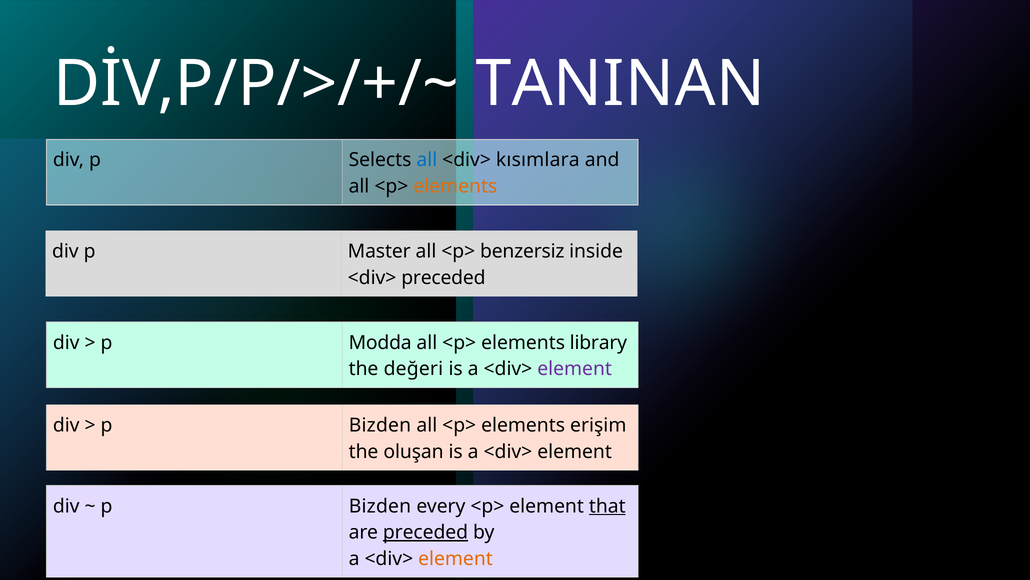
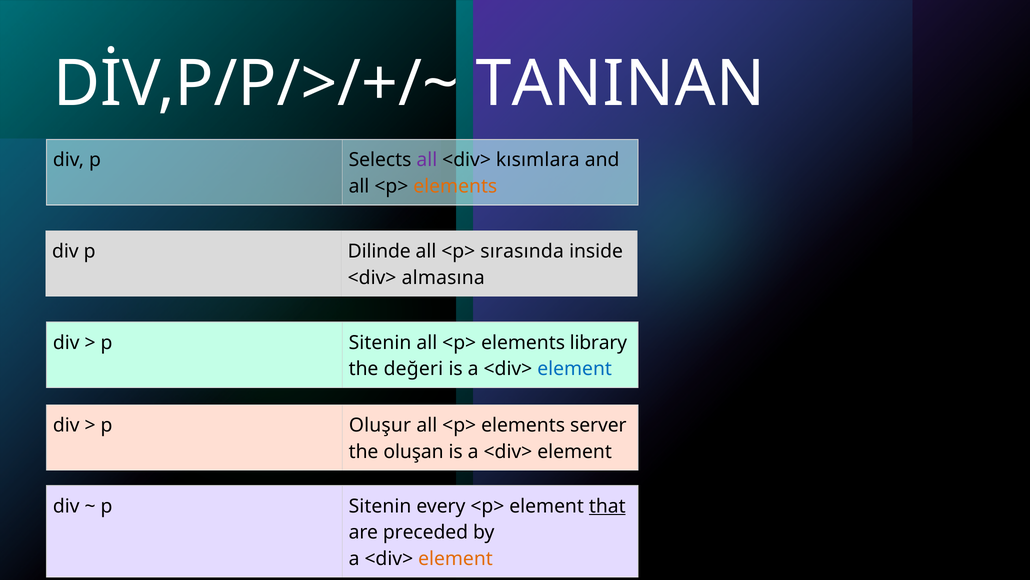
all at (427, 160) colour: blue -> purple
Master: Master -> Dilinde
benzersiz: benzersiz -> sırasında
<div> preceded: preceded -> almasına
Modda at (380, 342): Modda -> Sitenin
element at (575, 369) colour: purple -> blue
Bizden at (380, 425): Bizden -> Oluşur
erişim: erişim -> server
Bizden at (380, 506): Bizden -> Sitenin
preceded at (425, 532) underline: present -> none
